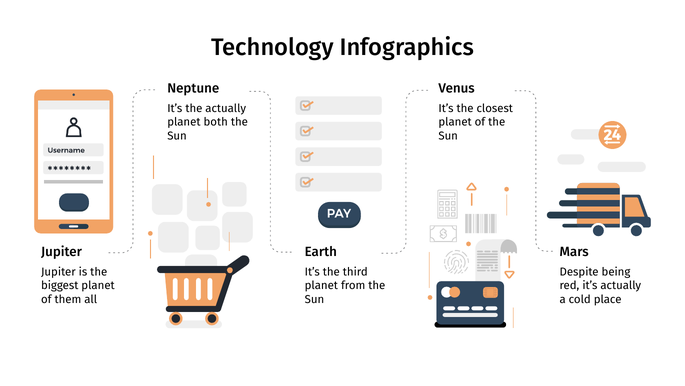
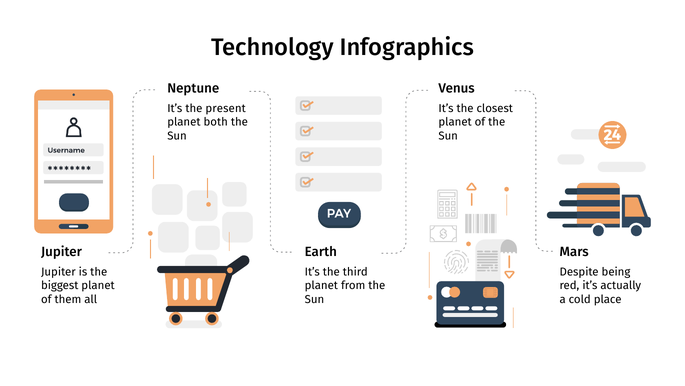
the actually: actually -> present
